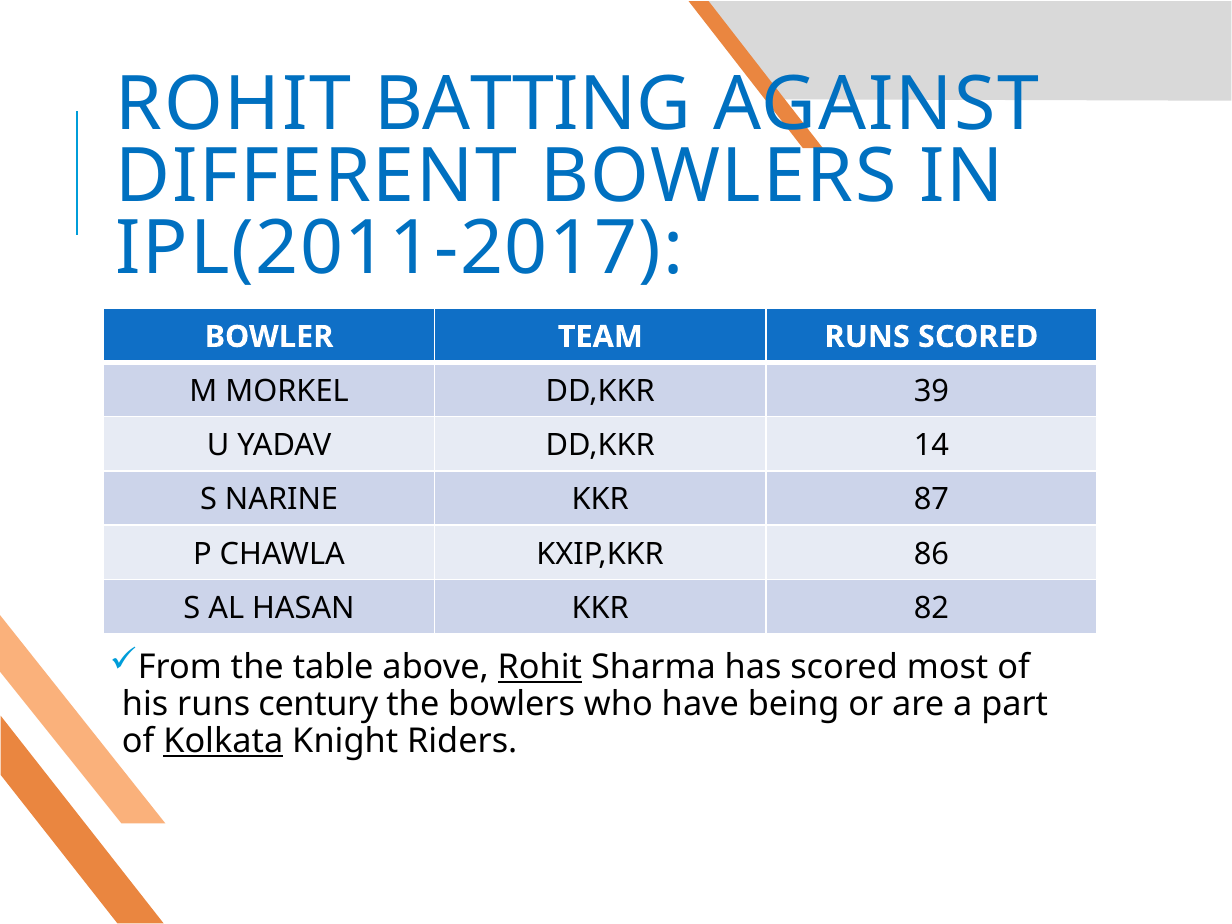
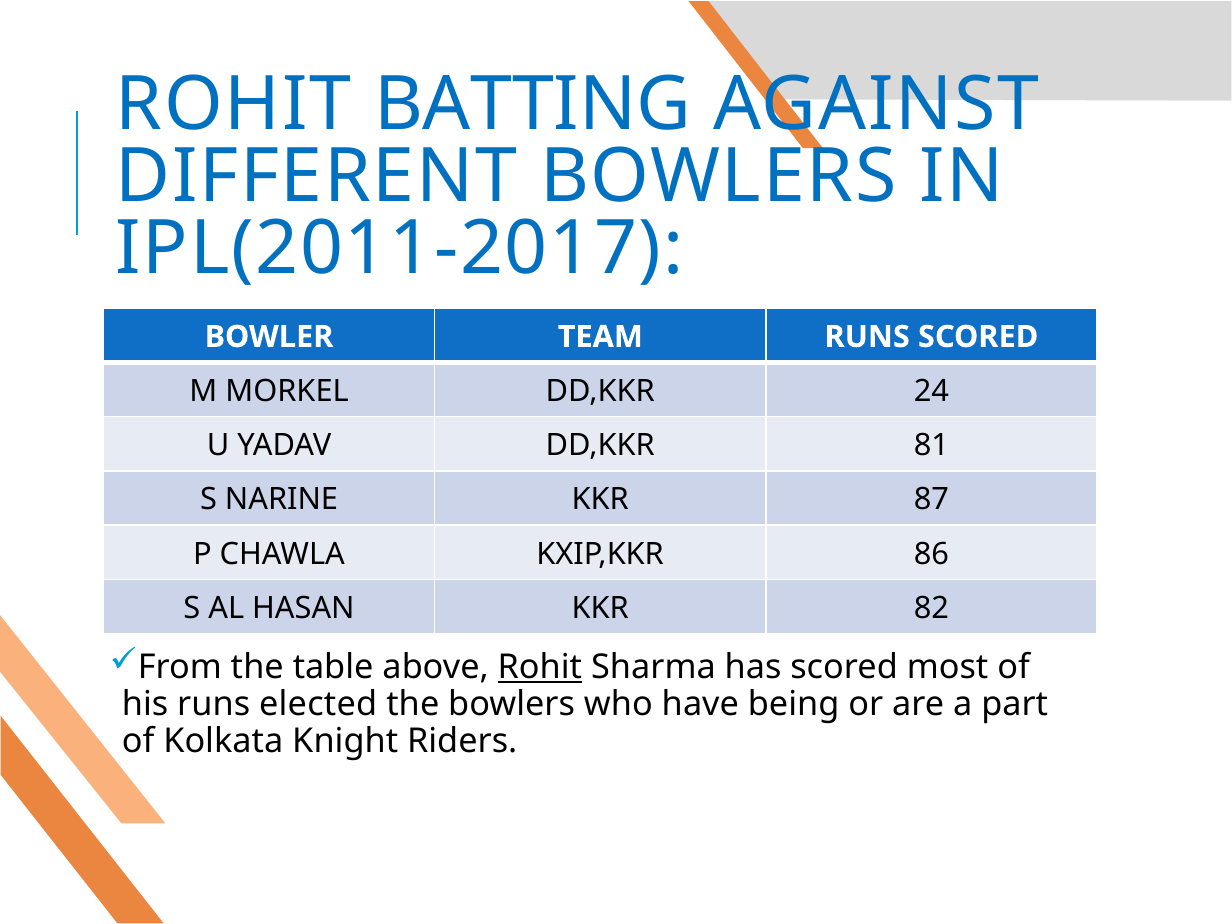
39: 39 -> 24
14: 14 -> 81
century: century -> elected
Kolkata underline: present -> none
